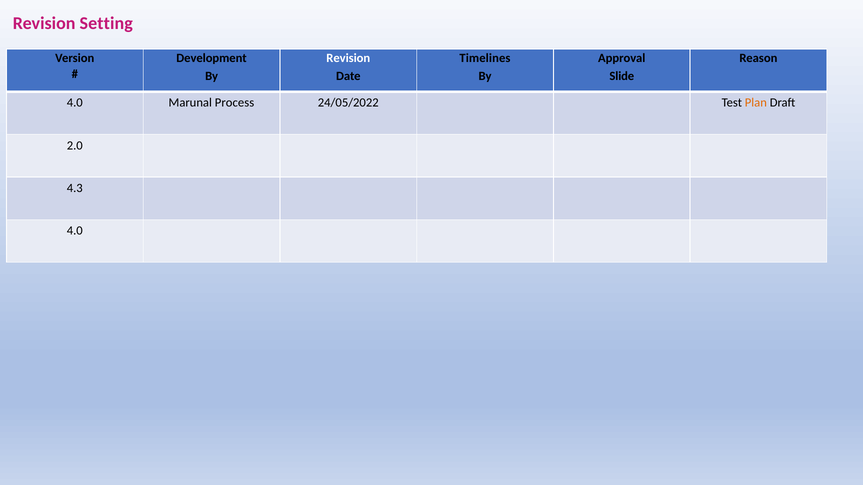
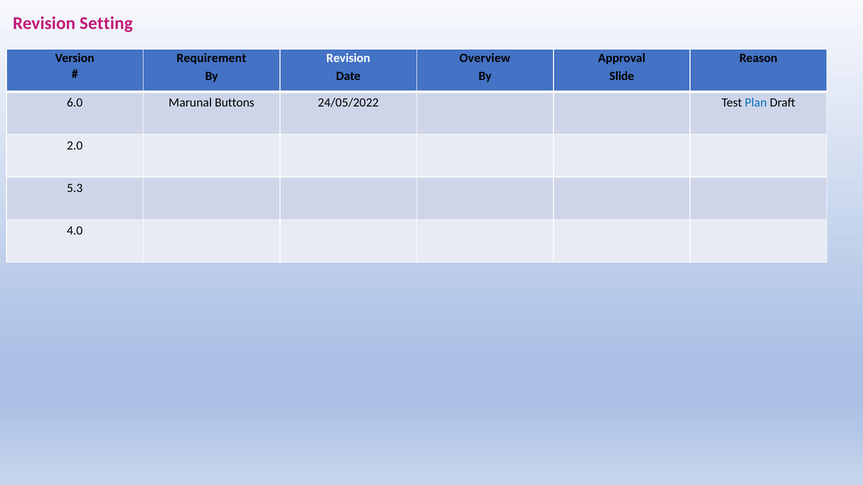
Development: Development -> Requirement
Timelines: Timelines -> Overview
4.0 at (75, 103): 4.0 -> 6.0
Process: Process -> Buttons
Plan colour: orange -> blue
4.3: 4.3 -> 5.3
